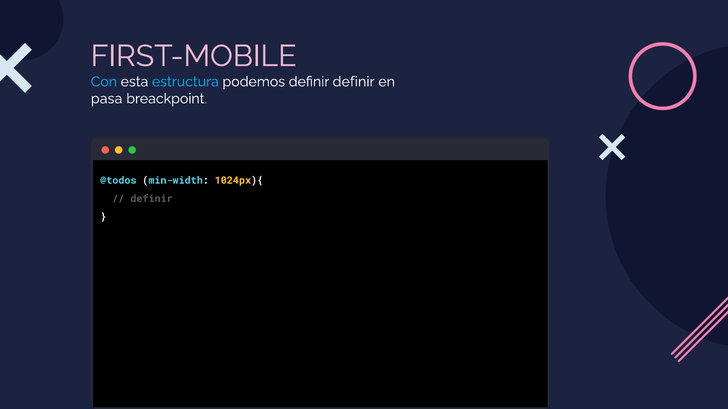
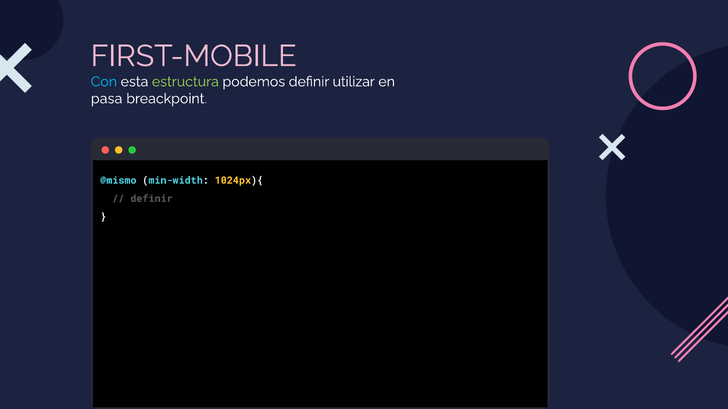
estructura colour: light blue -> light green
definir definir: definir -> utilizar
@todos: @todos -> @mismo
